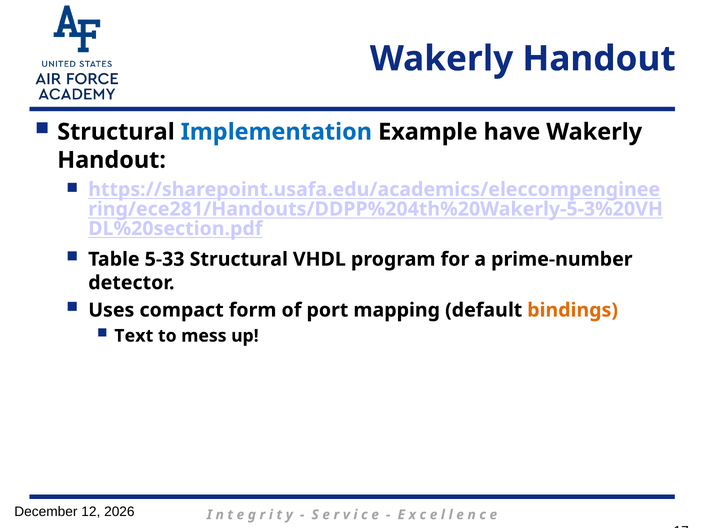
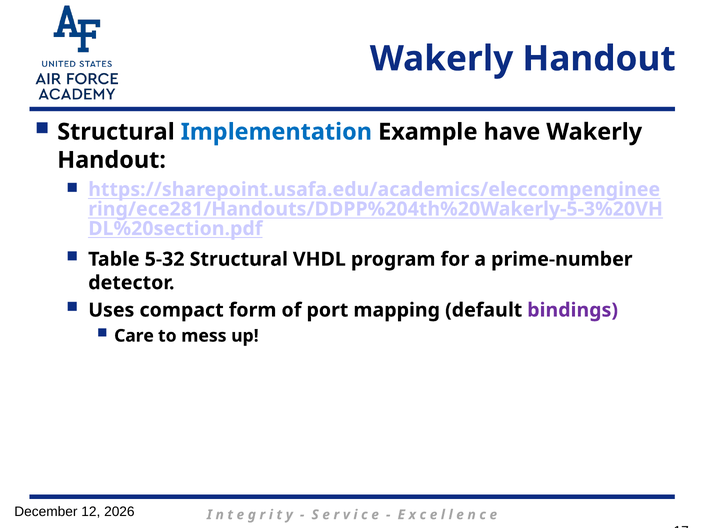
5-33: 5-33 -> 5-32
bindings colour: orange -> purple
Text: Text -> Care
